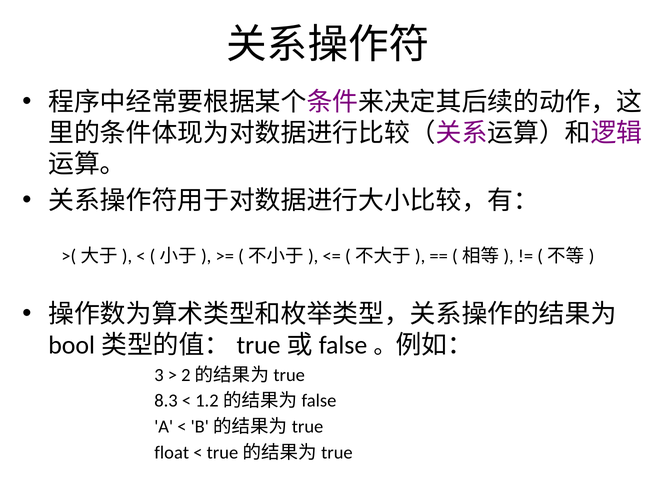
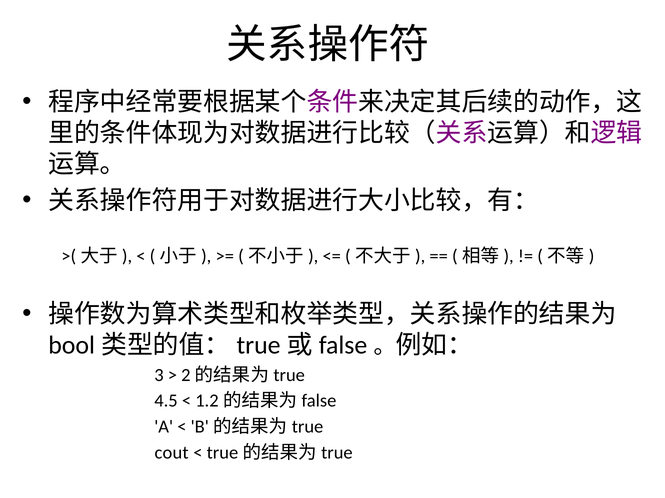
8.3: 8.3 -> 4.5
float: float -> cout
